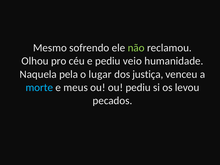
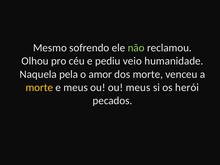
lugar: lugar -> amor
dos justiça: justiça -> morte
morte at (39, 87) colour: light blue -> yellow
ou pediu: pediu -> meus
levou: levou -> herói
